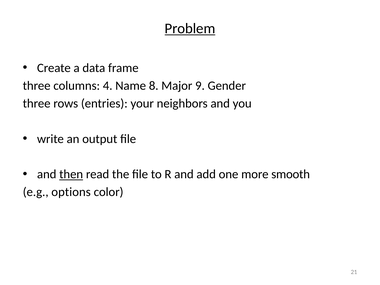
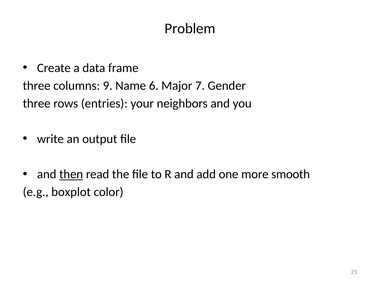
Problem underline: present -> none
4: 4 -> 9
8: 8 -> 6
9: 9 -> 7
options: options -> boxplot
